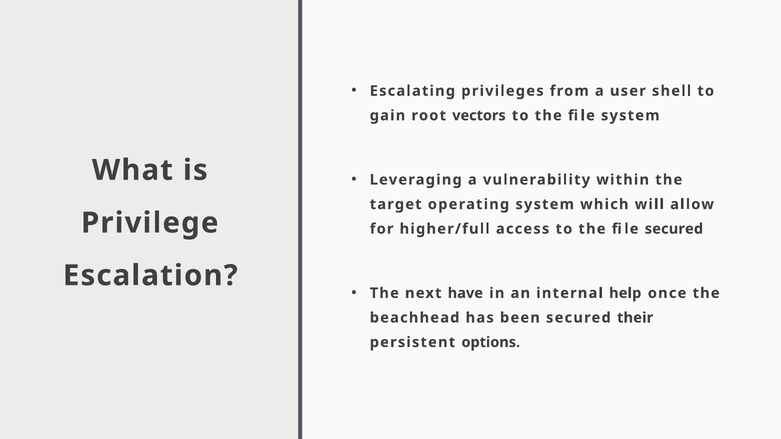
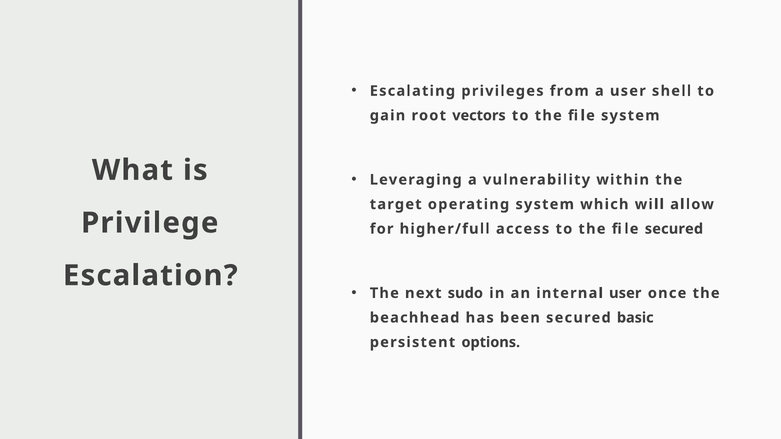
have: have -> sudo
internal help: help -> user
their: their -> basic
